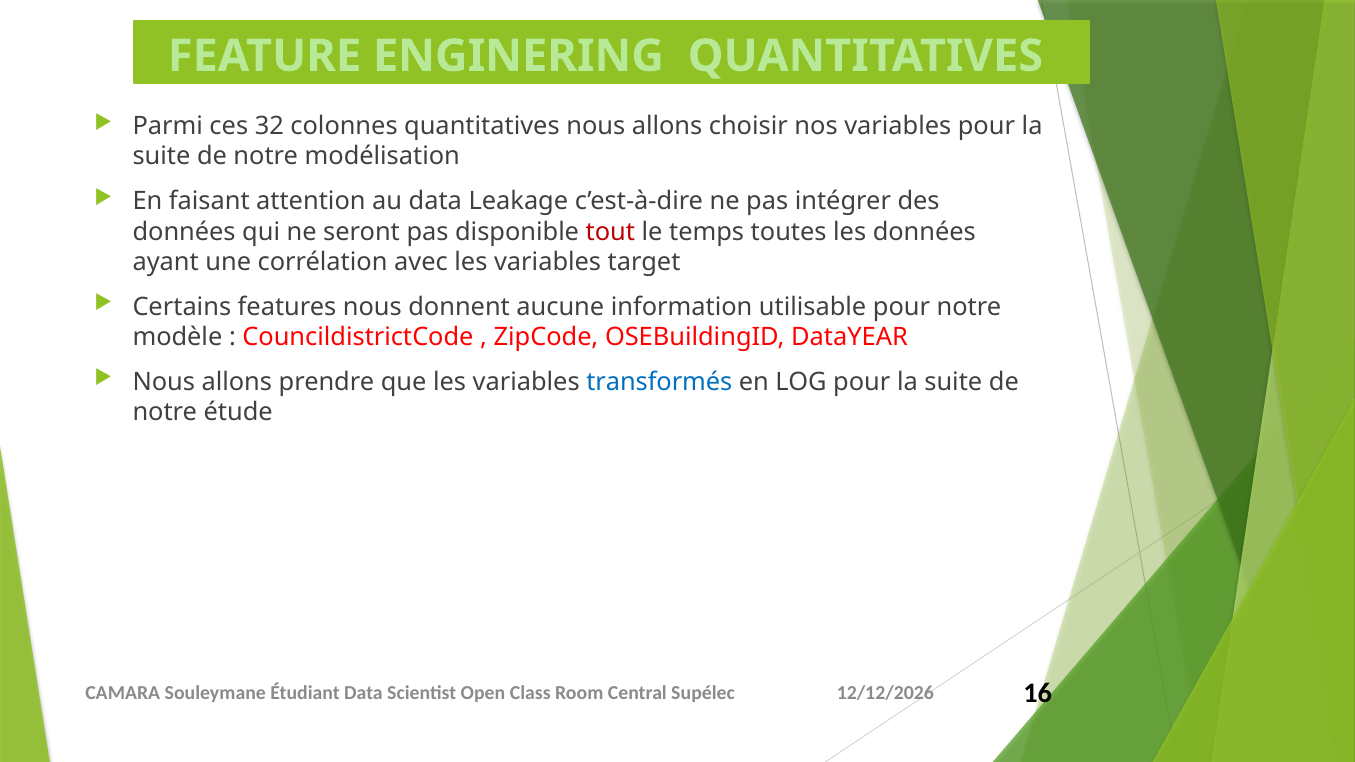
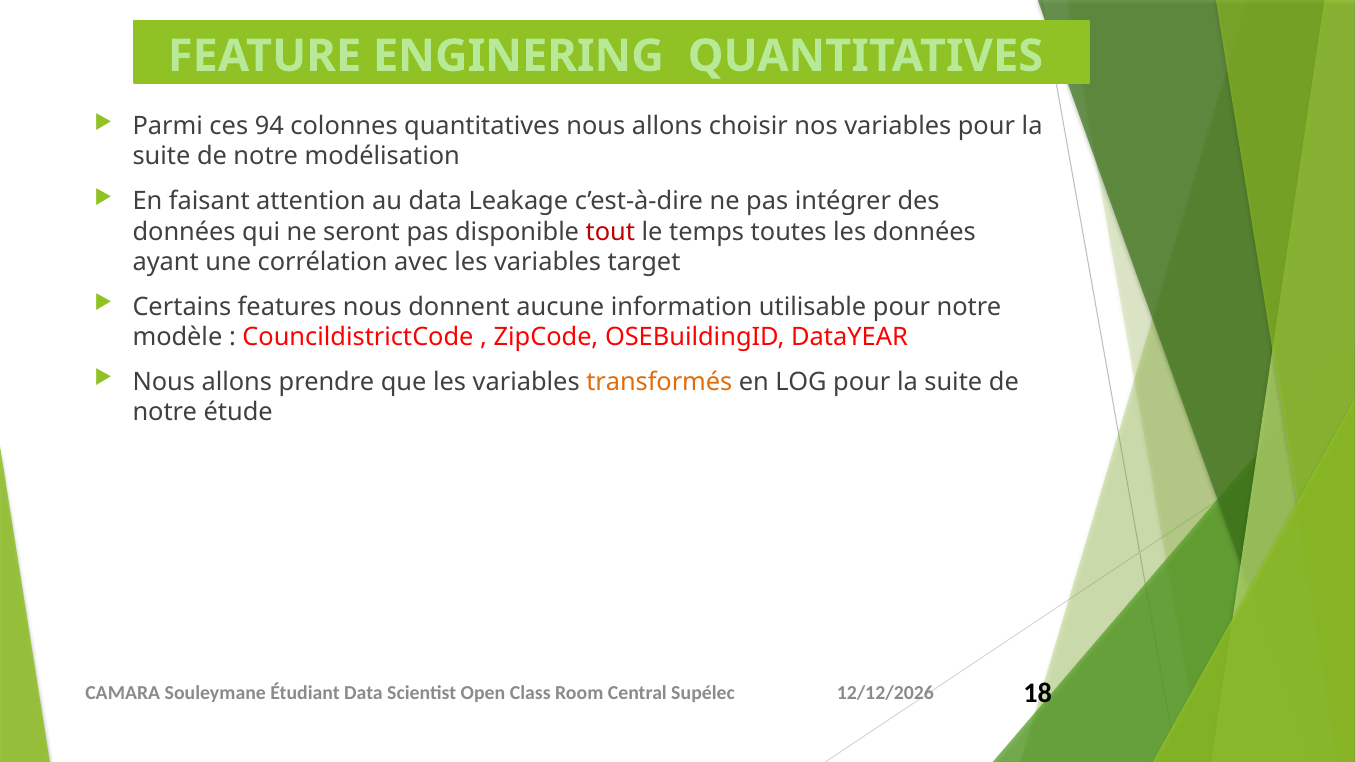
32: 32 -> 94
transformés colour: blue -> orange
16: 16 -> 18
